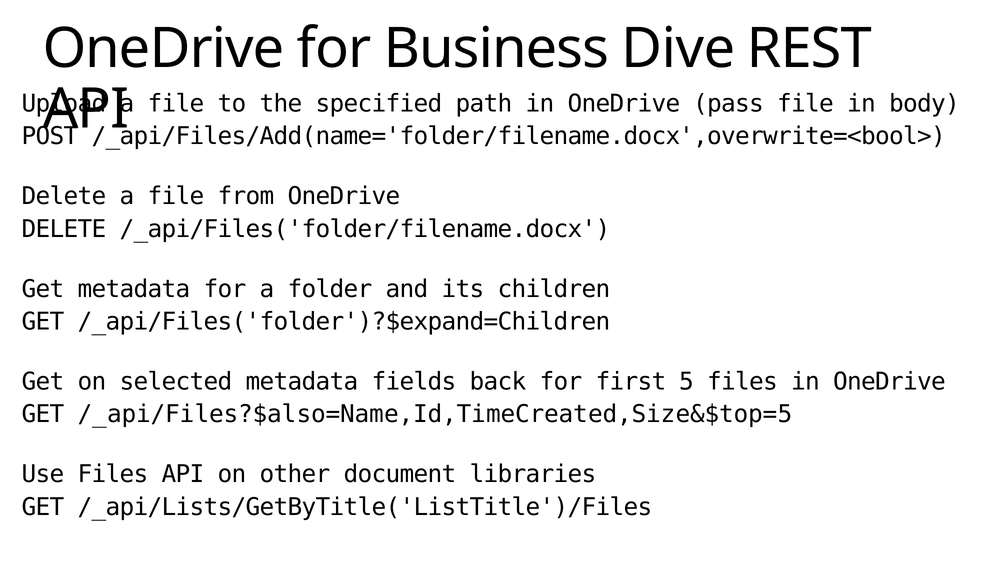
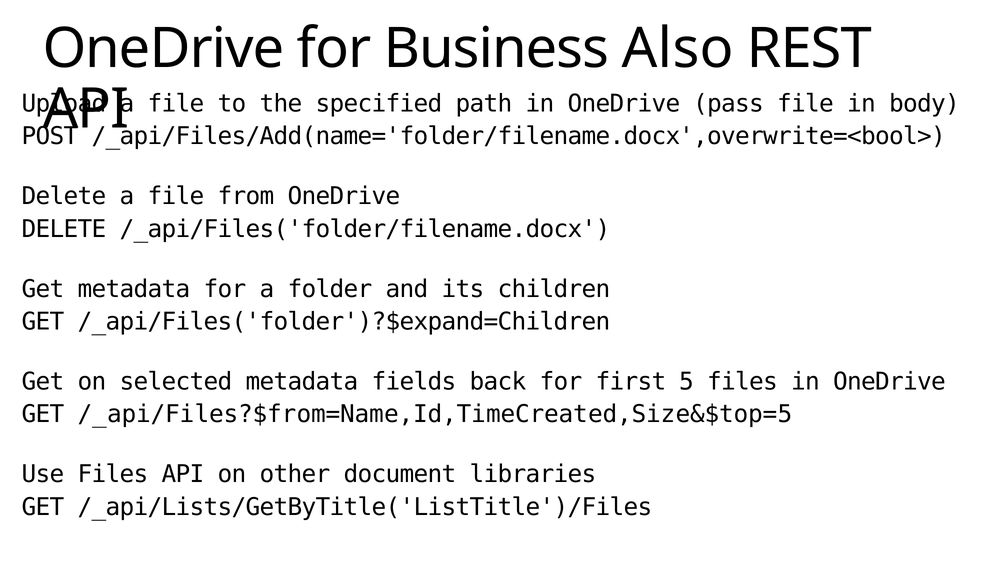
Dive: Dive -> Also
/_api/Files?$also=Name,Id,TimeCreated,Size&$top=5: /_api/Files?$also=Name,Id,TimeCreated,Size&$top=5 -> /_api/Files?$from=Name,Id,TimeCreated,Size&$top=5
